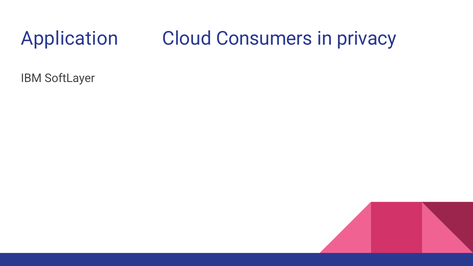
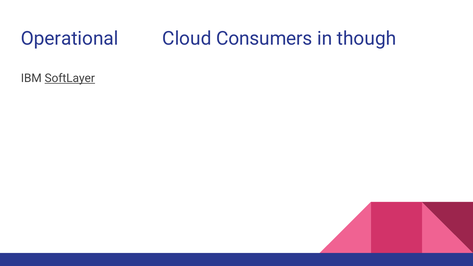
Application: Application -> Operational
privacy: privacy -> though
SoftLayer underline: none -> present
